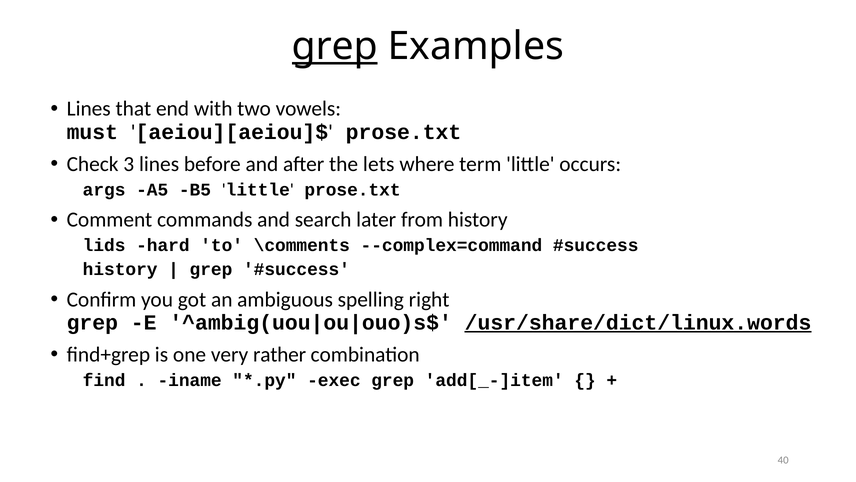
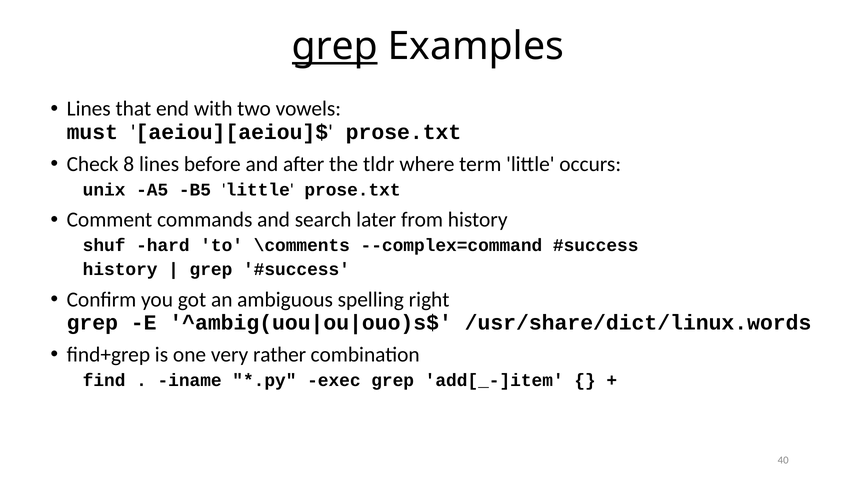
3: 3 -> 8
lets: lets -> tldr
args: args -> unix
lids: lids -> shuf
/usr/share/dict/linux.words underline: present -> none
